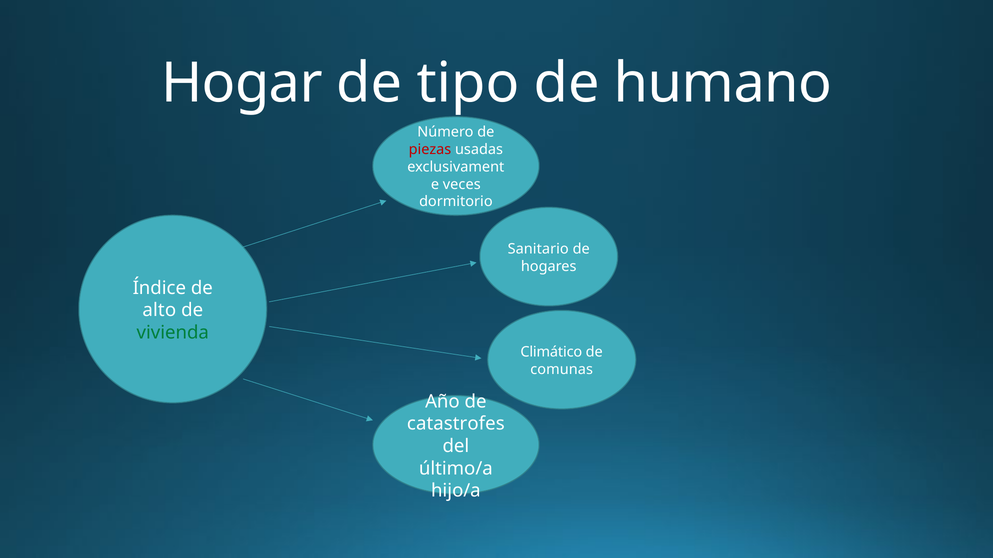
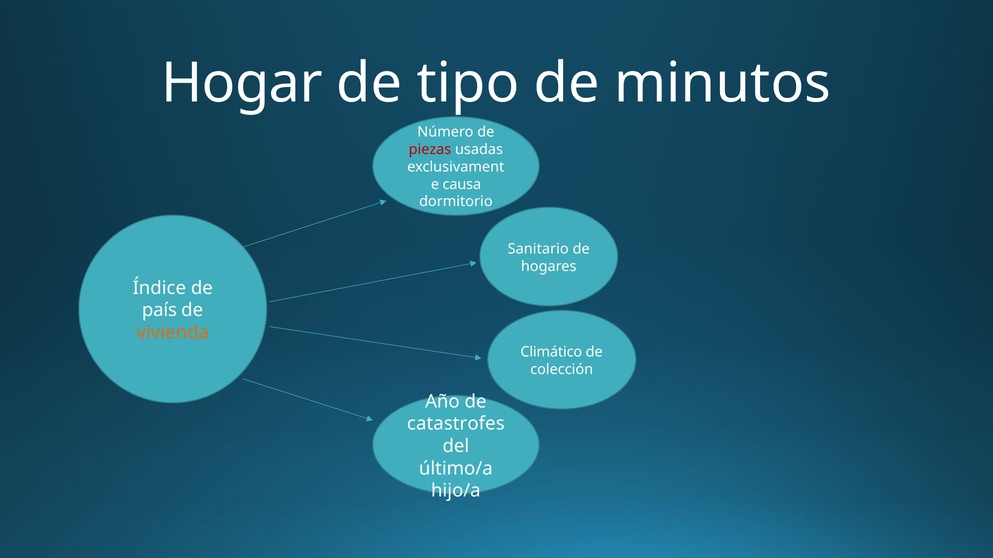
humano: humano -> minutos
veces: veces -> causa
alto: alto -> país
vivienda colour: green -> orange
comunas: comunas -> colección
